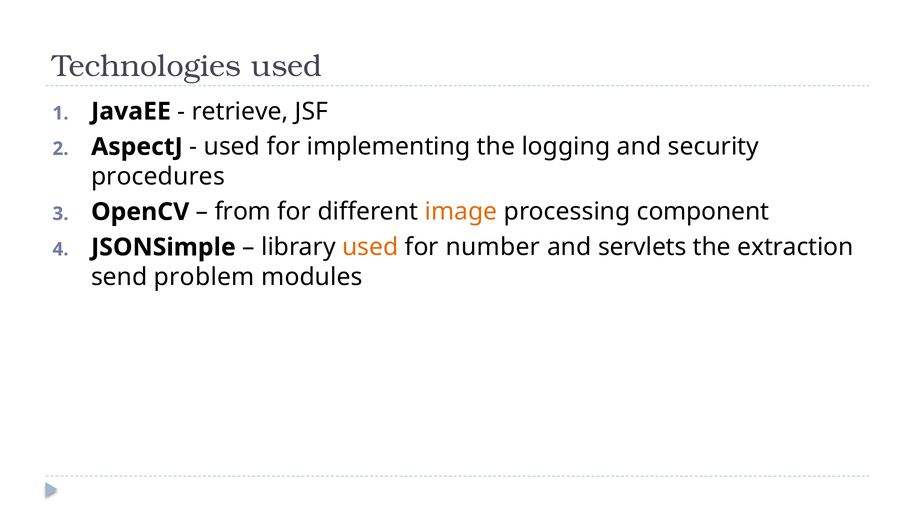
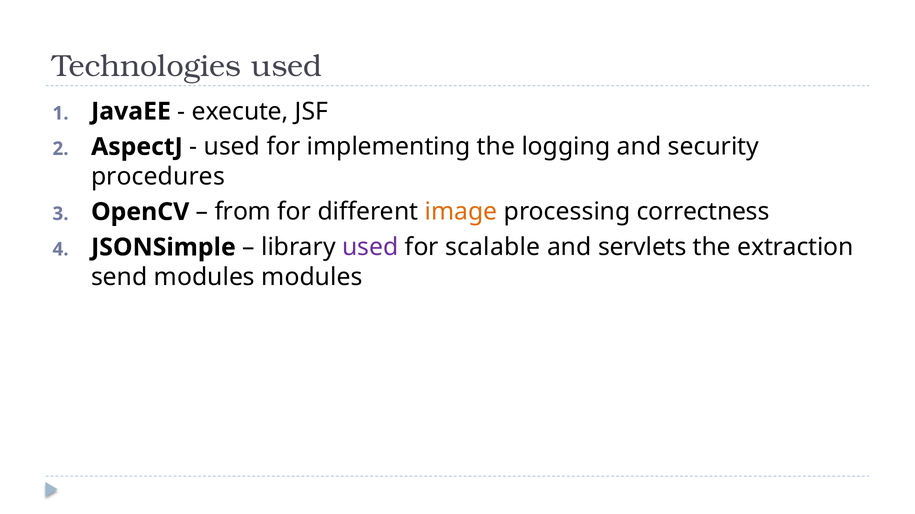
retrieve: retrieve -> execute
component: component -> correctness
used at (370, 248) colour: orange -> purple
number: number -> scalable
send problem: problem -> modules
